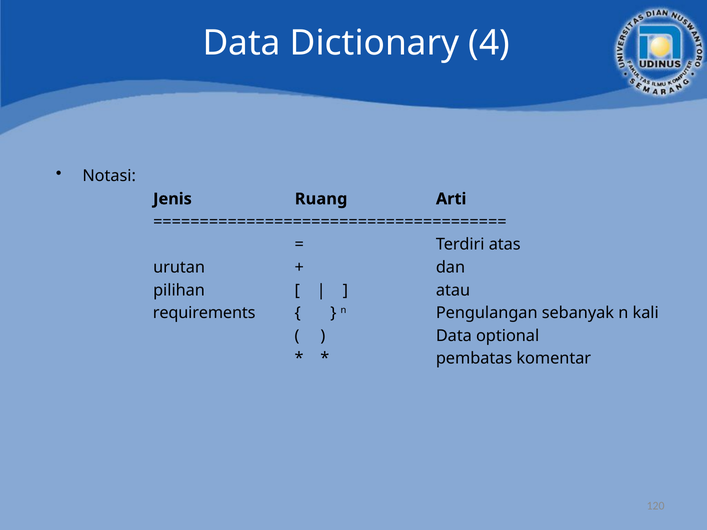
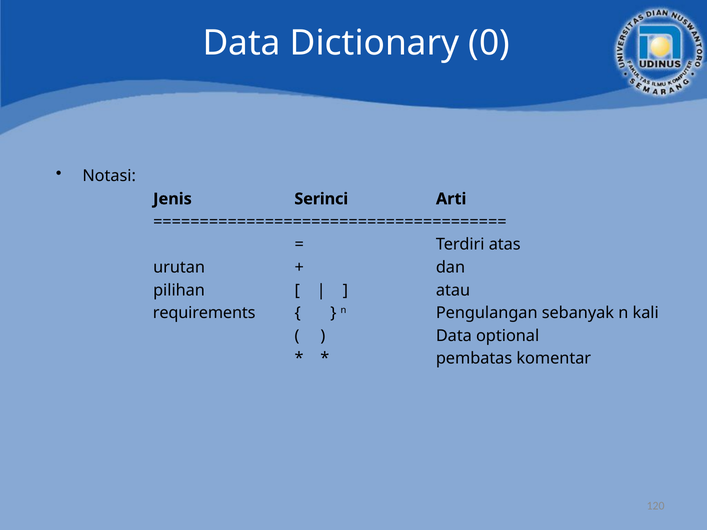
4: 4 -> 0
Ruang: Ruang -> Serinci
